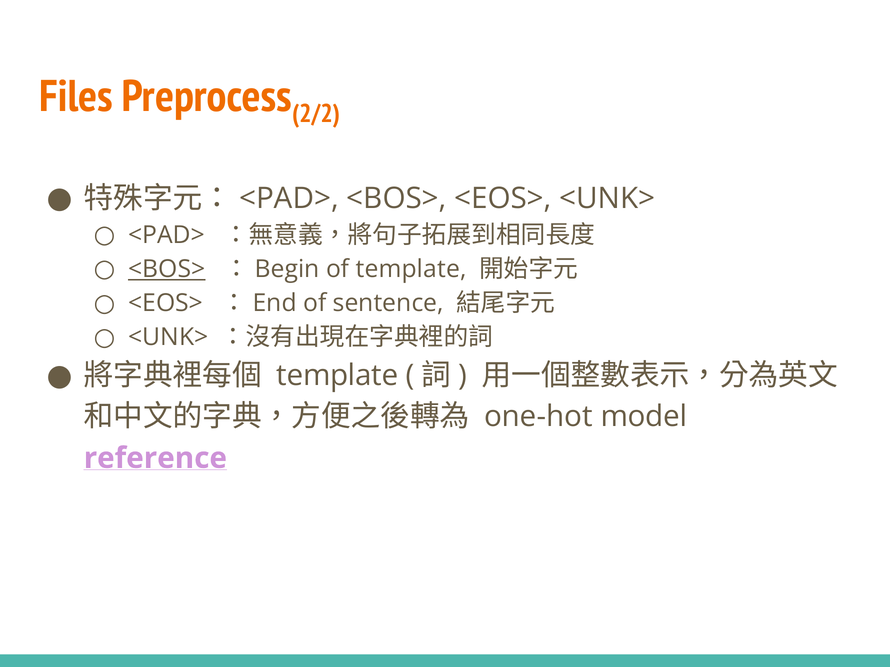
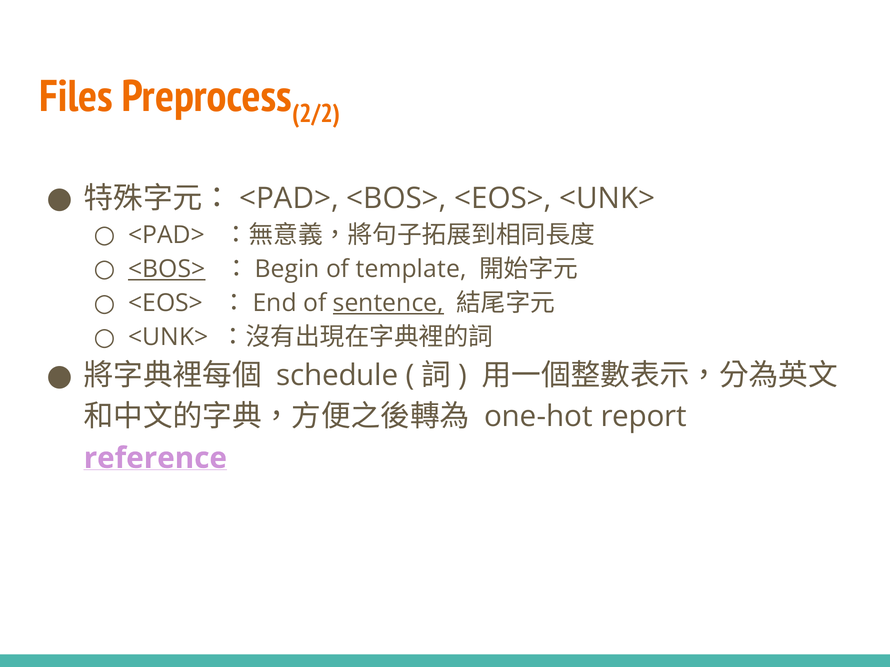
sentence underline: none -> present
template at (337, 376): template -> schedule
model: model -> report
